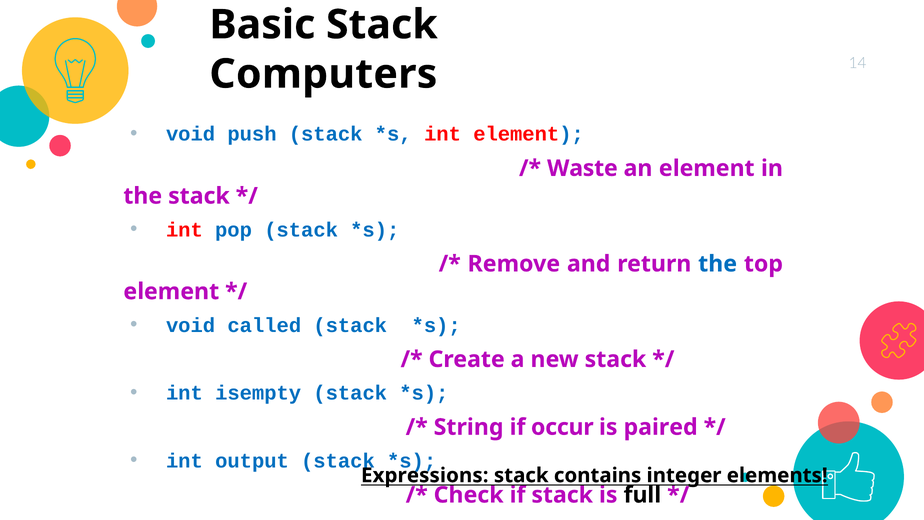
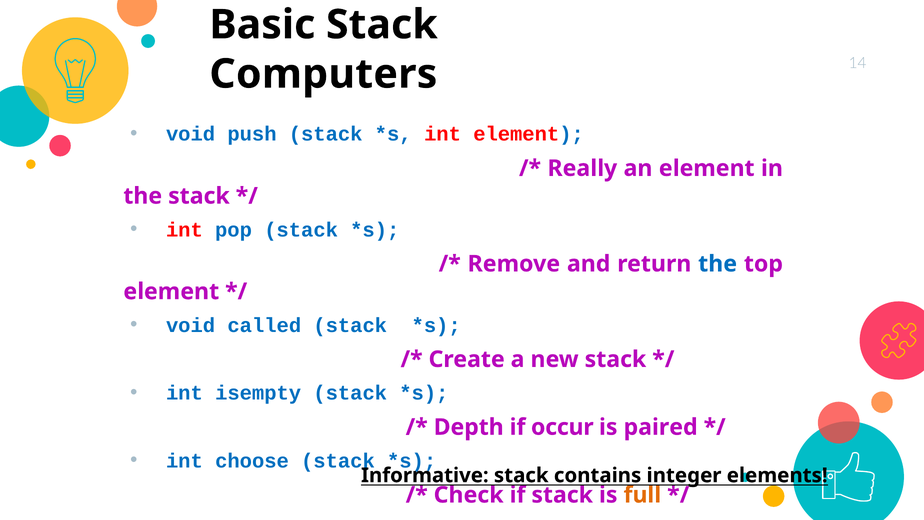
Waste: Waste -> Really
String: String -> Depth
output: output -> choose
Expressions: Expressions -> Informative
full colour: black -> orange
